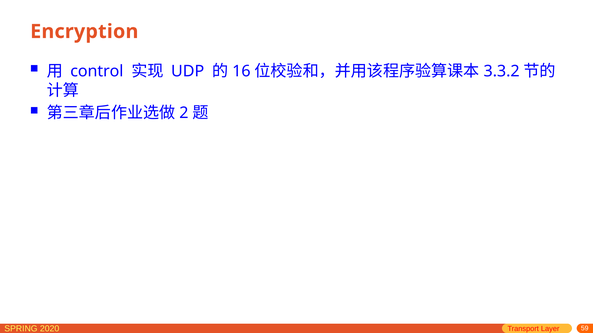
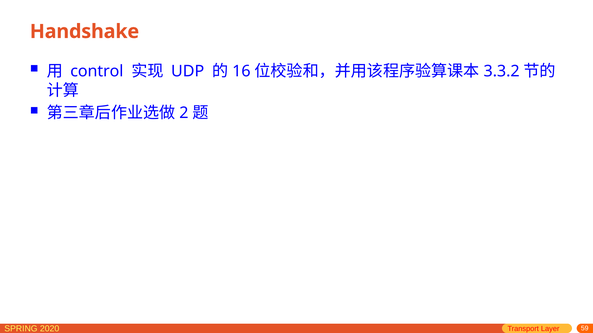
Encryption: Encryption -> Handshake
